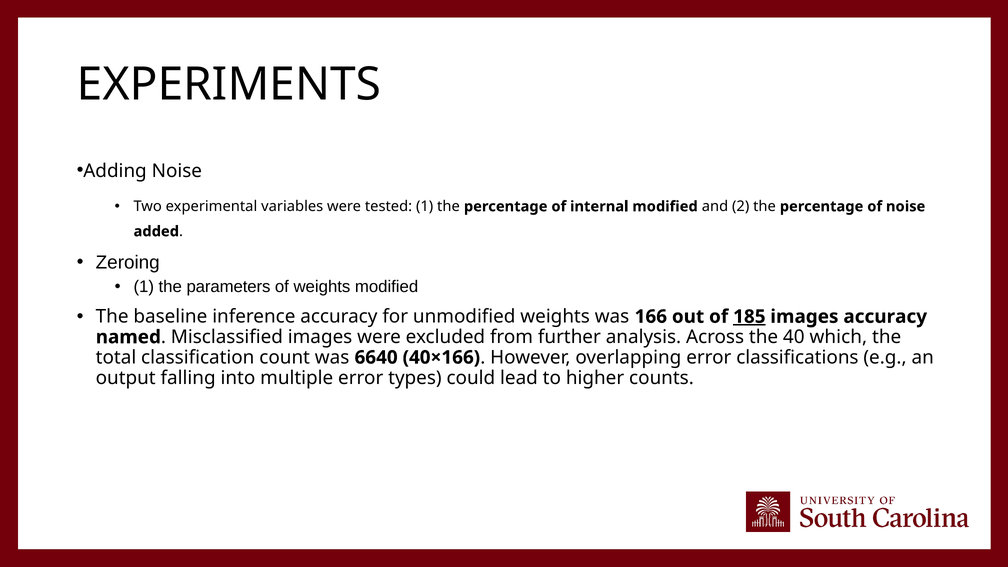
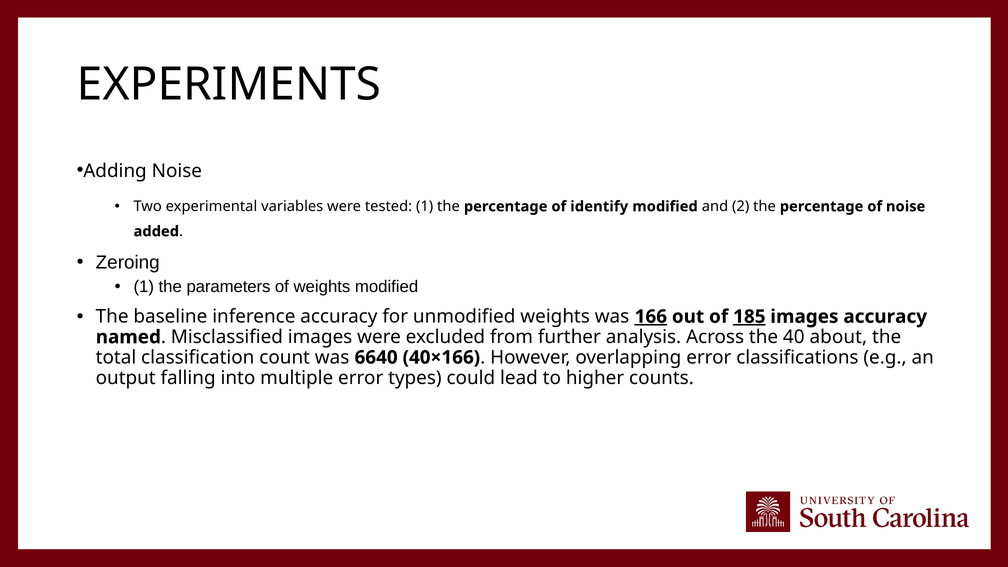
internal: internal -> identify
166 underline: none -> present
which: which -> about
